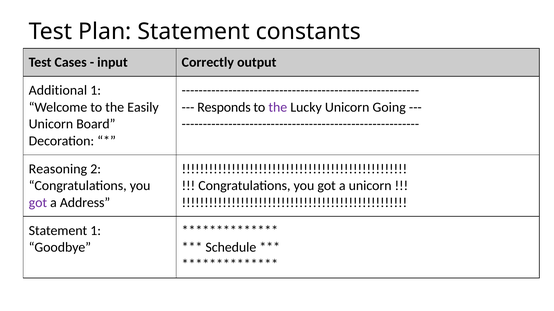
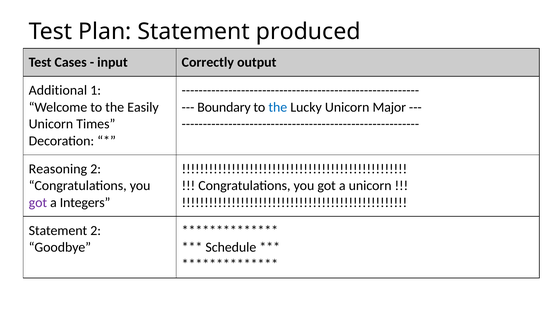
constants: constants -> produced
Responds: Responds -> Boundary
the at (278, 107) colour: purple -> blue
Going: Going -> Major
Board: Board -> Times
Address: Address -> Integers
Statement 1: 1 -> 2
